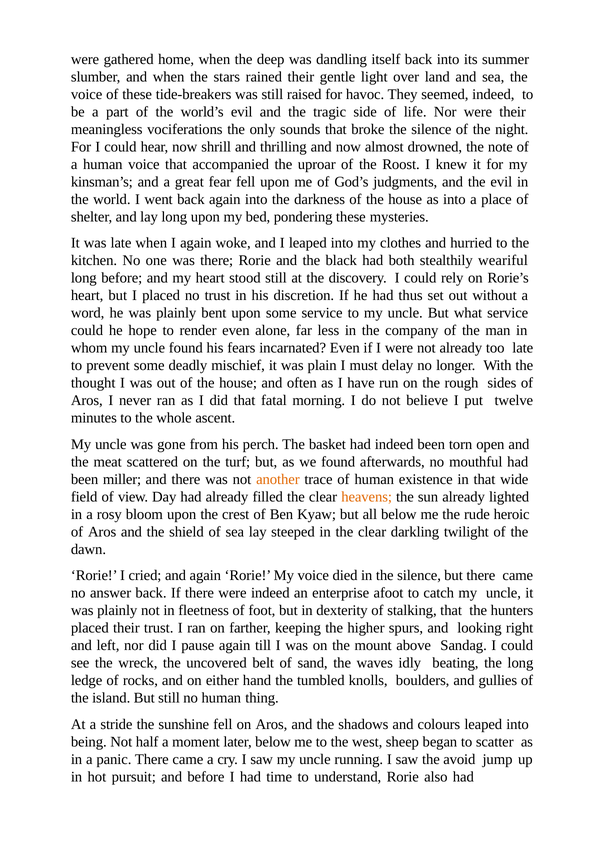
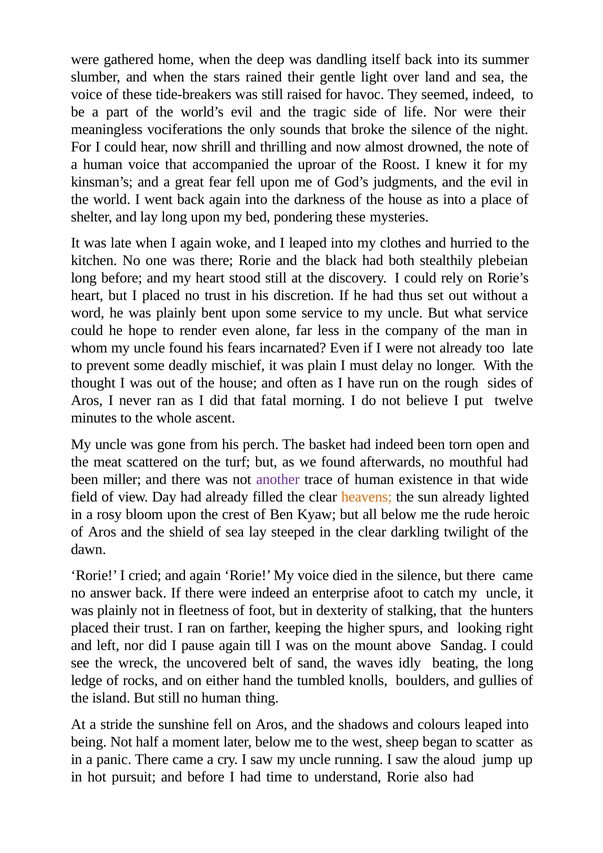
weariful: weariful -> plebeian
another colour: orange -> purple
avoid: avoid -> aloud
